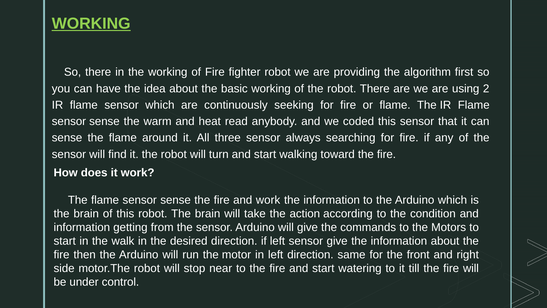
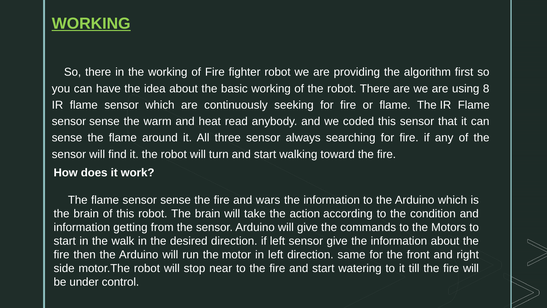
2: 2 -> 8
and work: work -> wars
